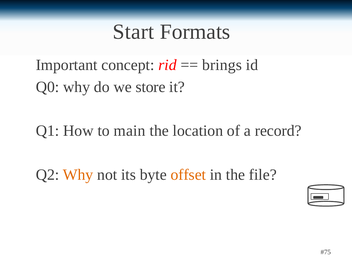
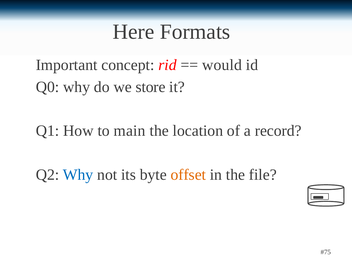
Start: Start -> Here
brings: brings -> would
Why at (78, 175) colour: orange -> blue
